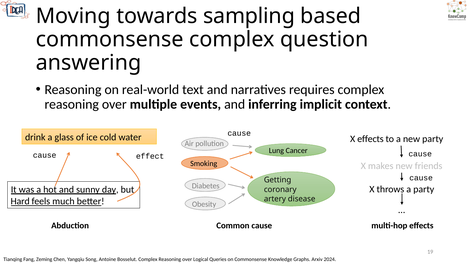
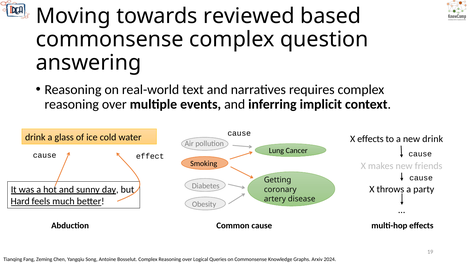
sampling: sampling -> reviewed
new party: party -> drink
